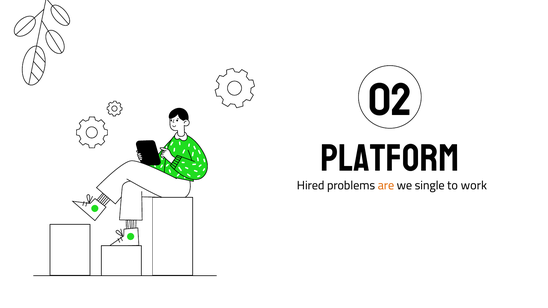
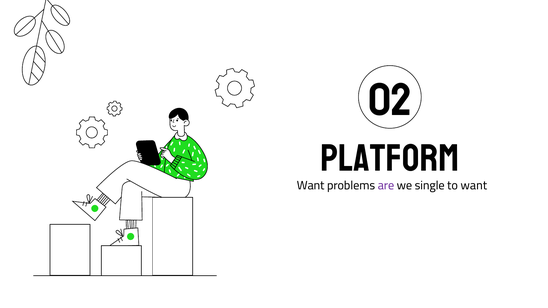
Hired at (311, 186): Hired -> Want
are colour: orange -> purple
to work: work -> want
